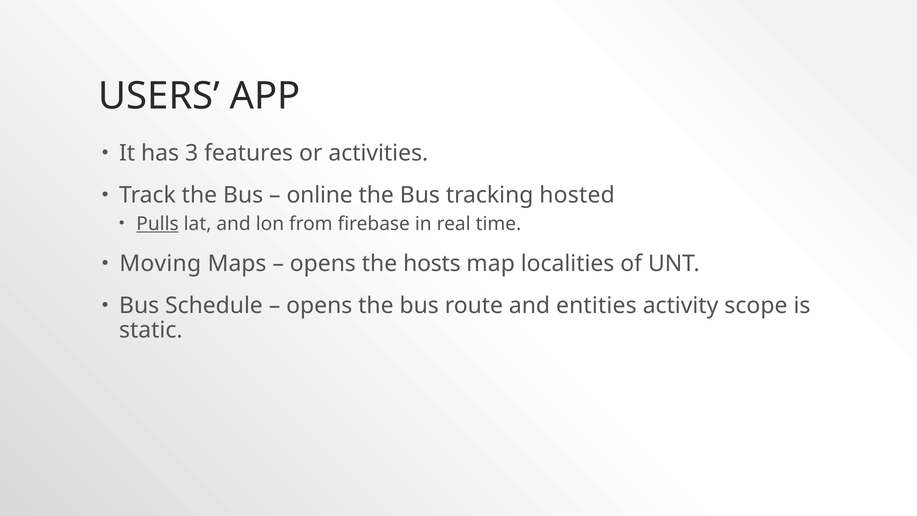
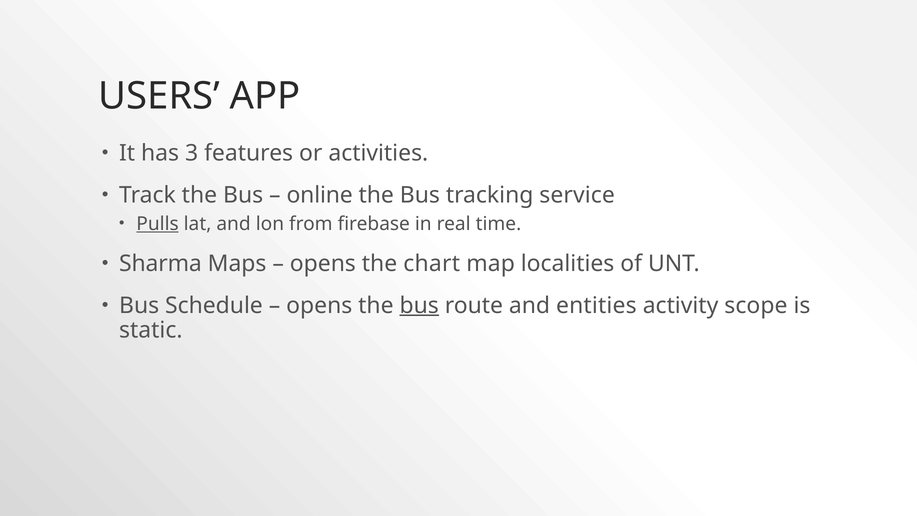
hosted: hosted -> service
Moving: Moving -> Sharma
hosts: hosts -> chart
bus at (419, 306) underline: none -> present
